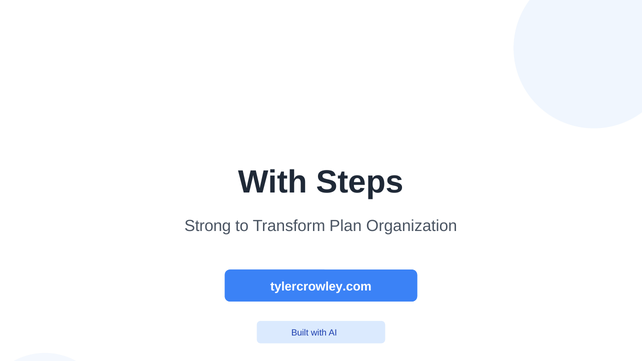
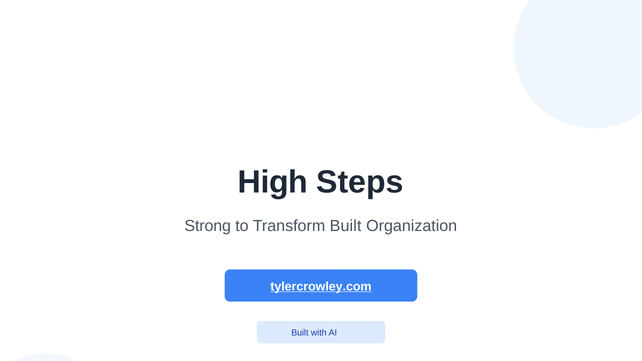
With at (273, 182): With -> High
Transform Plan: Plan -> Built
tylercrowley.com underline: none -> present
